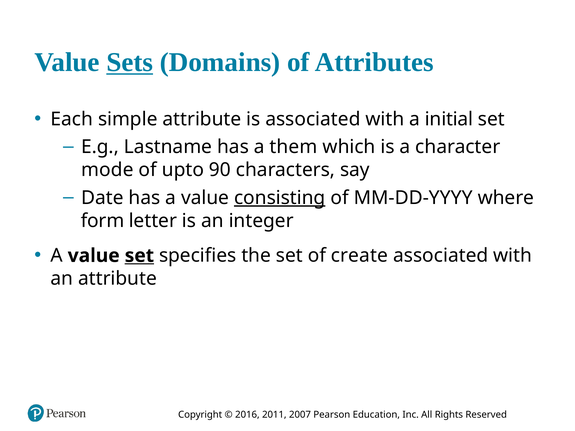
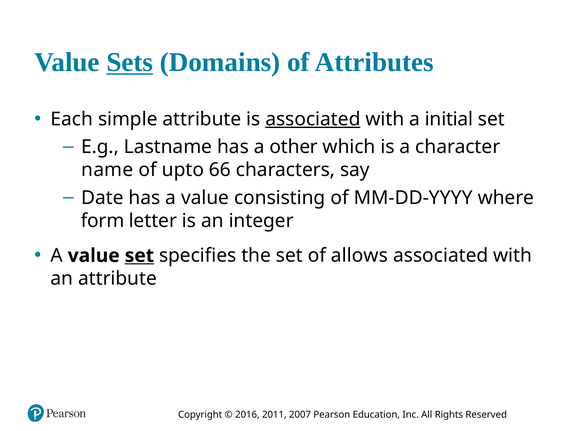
associated at (313, 119) underline: none -> present
them: them -> other
mode: mode -> name
90: 90 -> 66
consisting underline: present -> none
create: create -> allows
